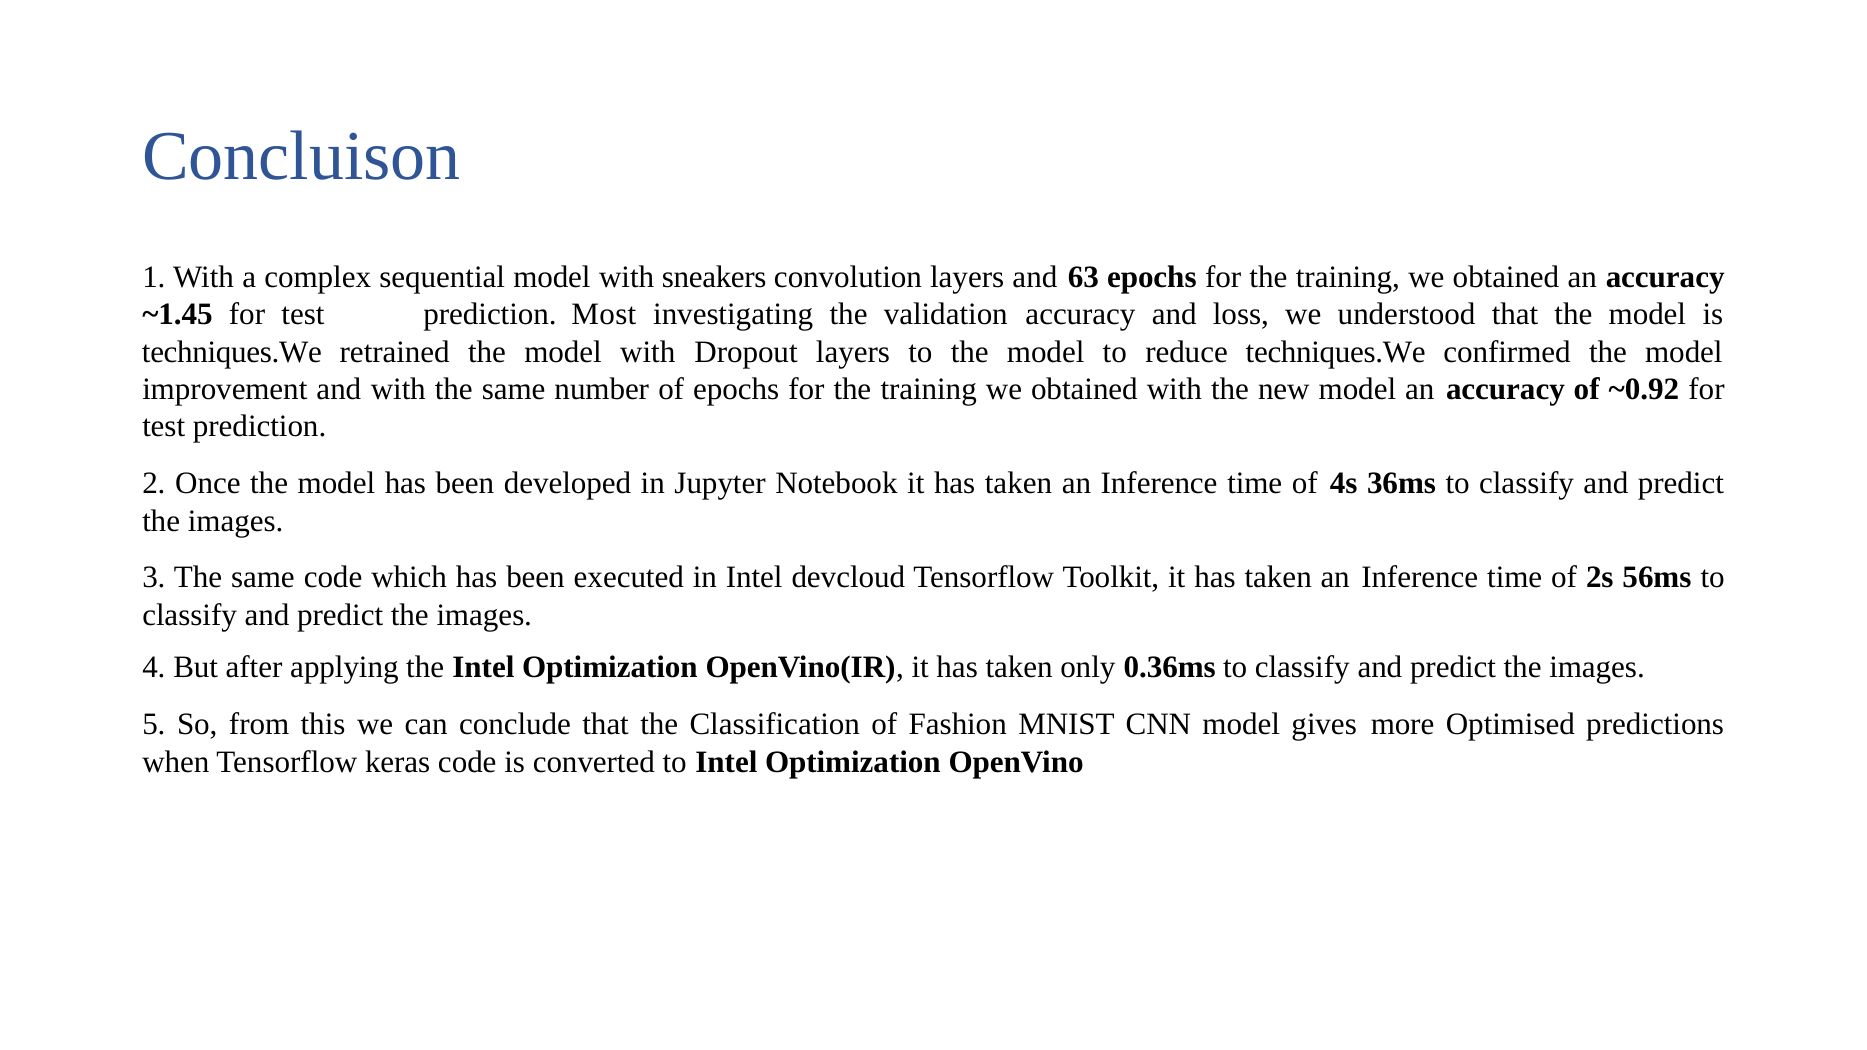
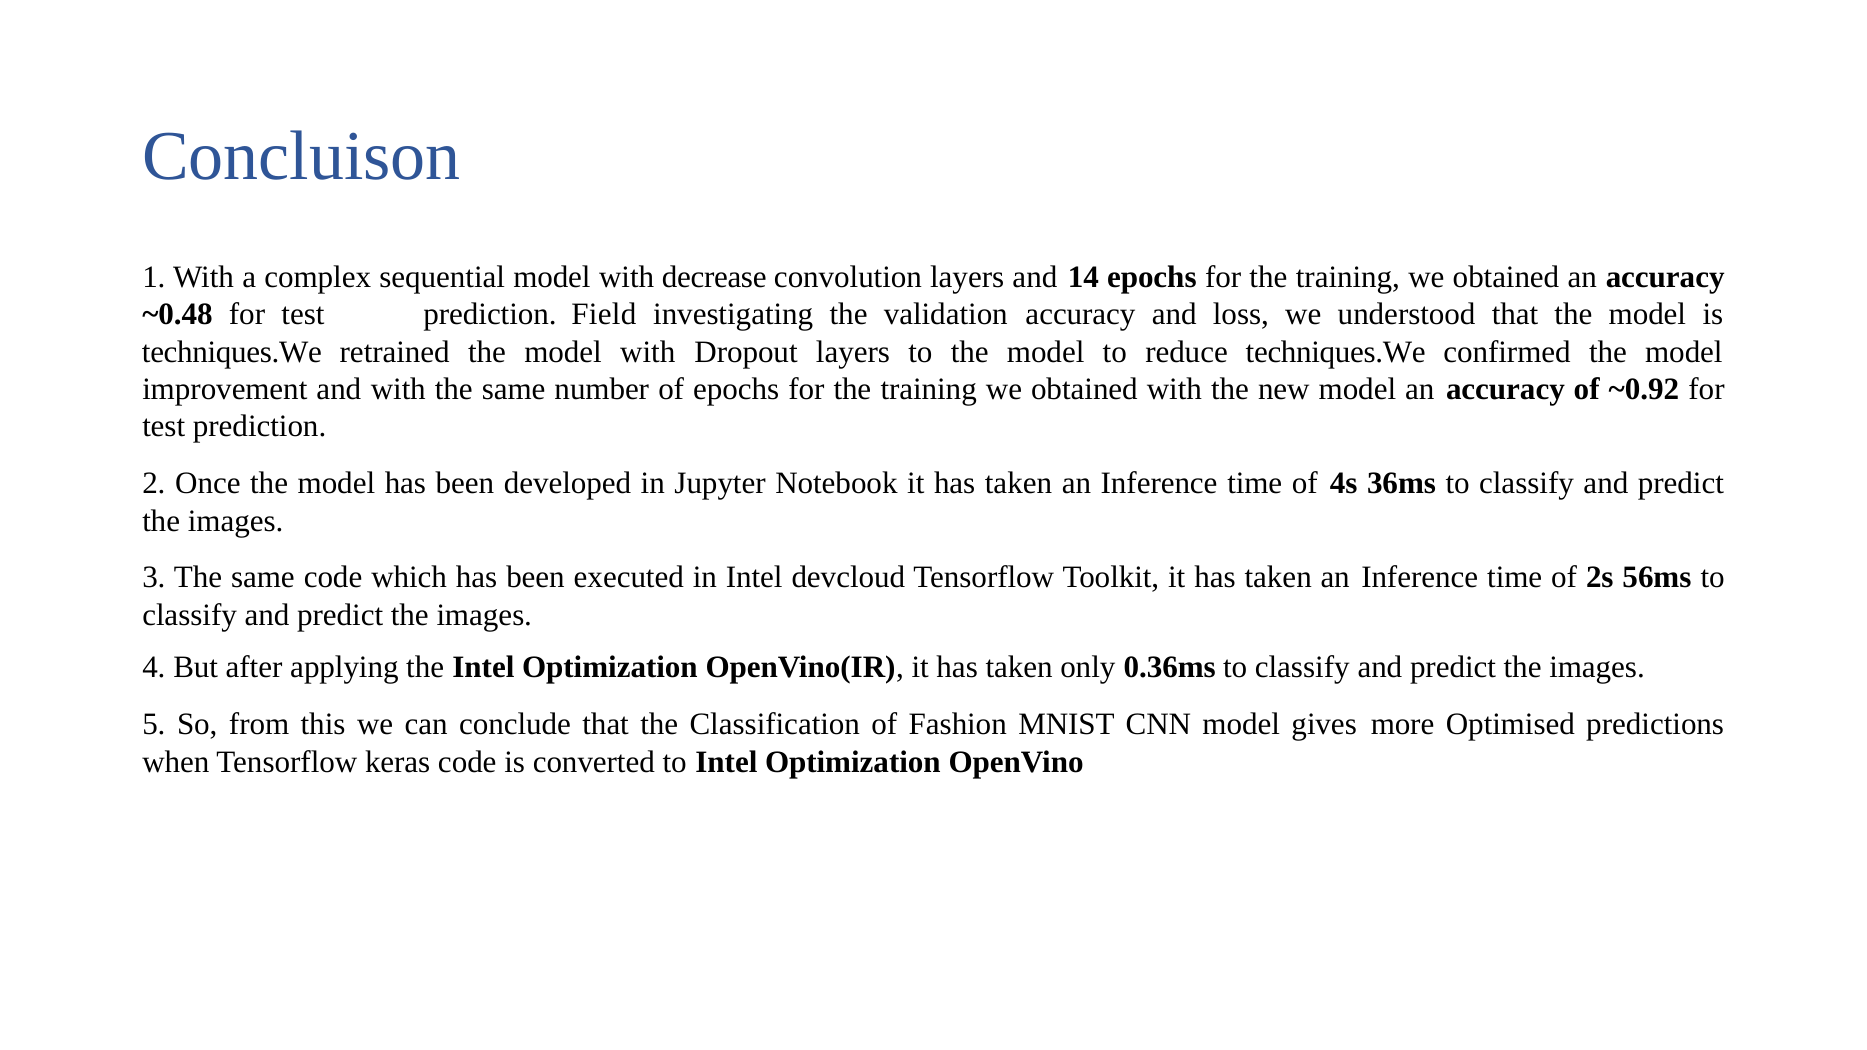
sneakers: sneakers -> decrease
63: 63 -> 14
~1.45: ~1.45 -> ~0.48
Most: Most -> Field
